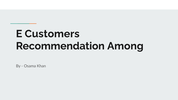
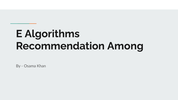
Customers: Customers -> Algorithms
